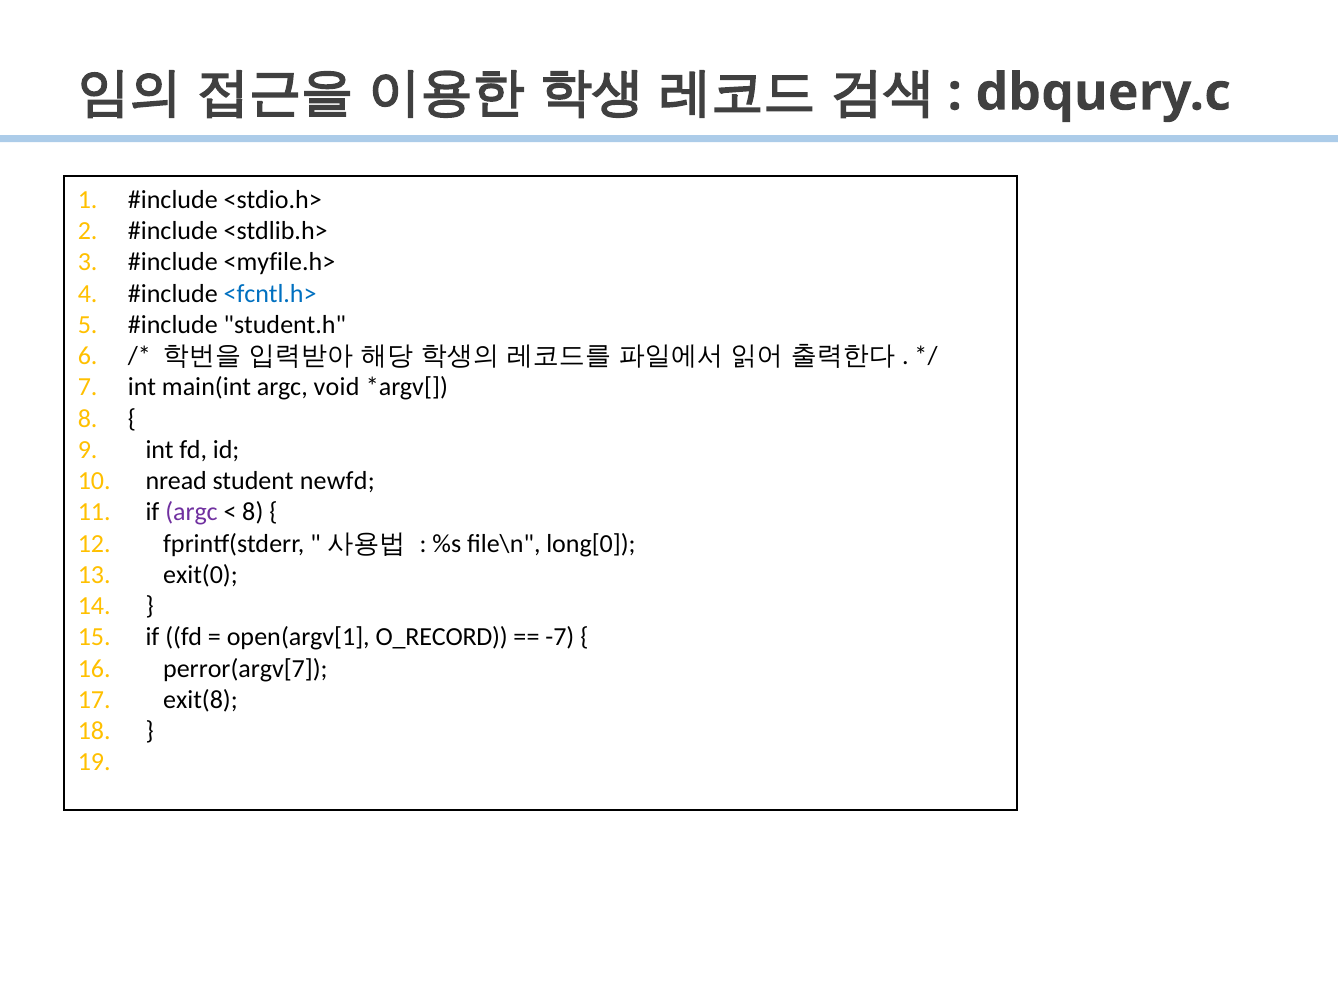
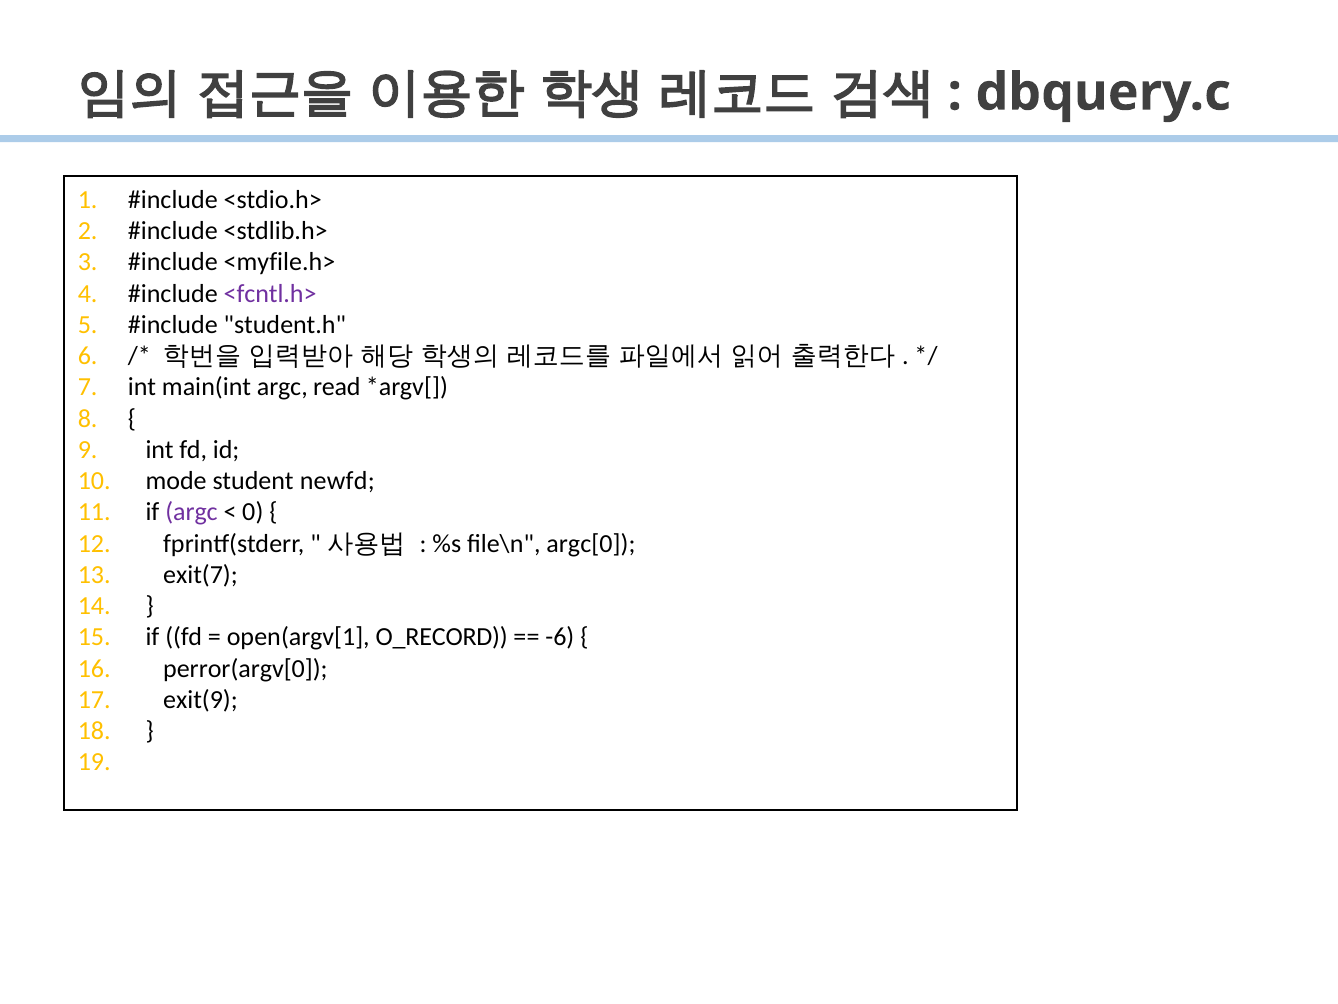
<fcntl.h> colour: blue -> purple
void: void -> read
nread: nread -> mode
8 at (253, 512): 8 -> 0
long[0: long[0 -> argc[0
exit(0: exit(0 -> exit(7
-7: -7 -> -6
perror(argv[7: perror(argv[7 -> perror(argv[0
exit(8: exit(8 -> exit(9
